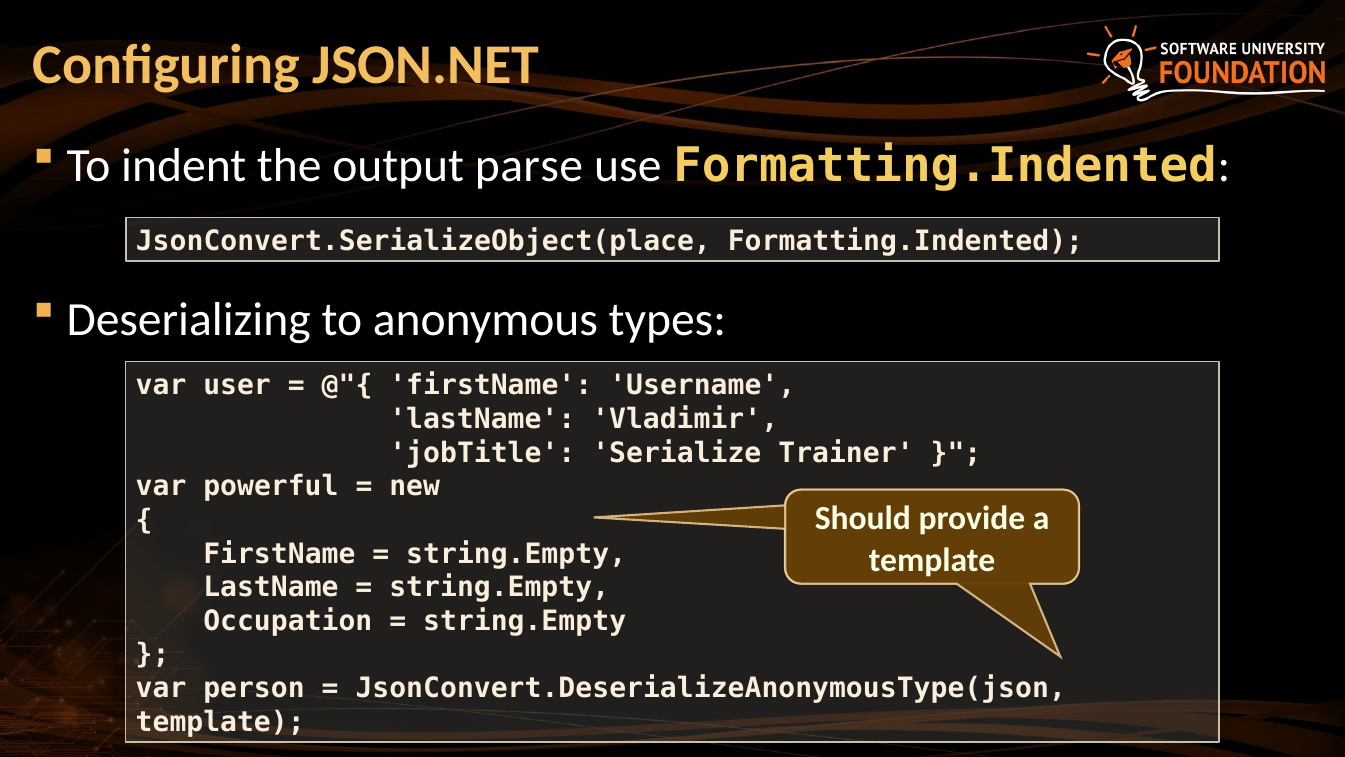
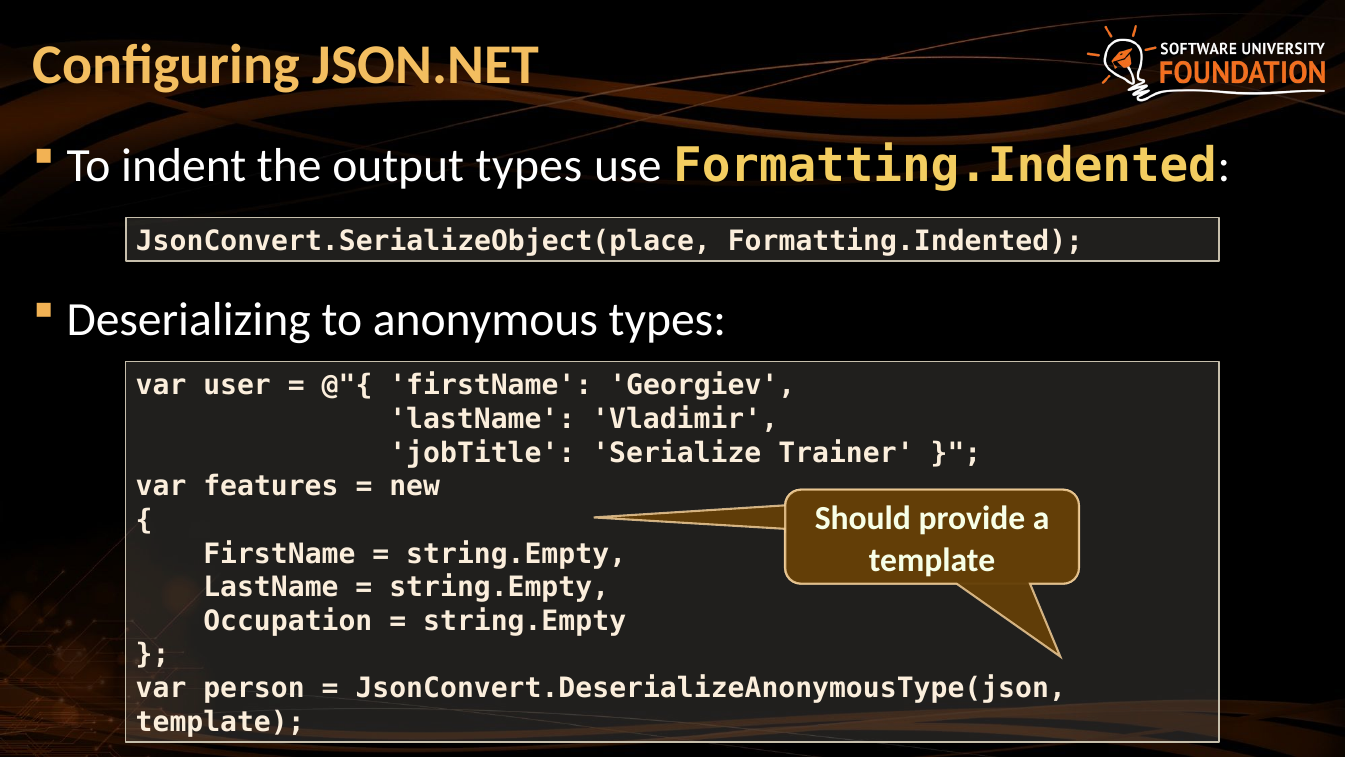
output parse: parse -> types
Username: Username -> Georgiev
powerful: powerful -> features
